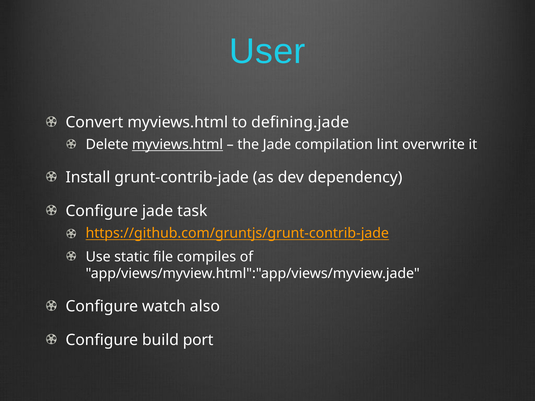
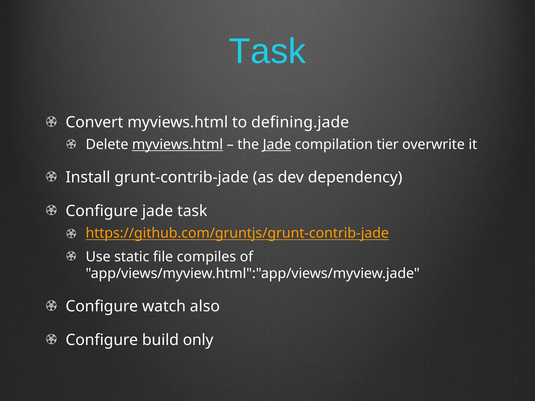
User at (267, 51): User -> Task
Jade at (277, 145) underline: none -> present
lint: lint -> tier
port: port -> only
